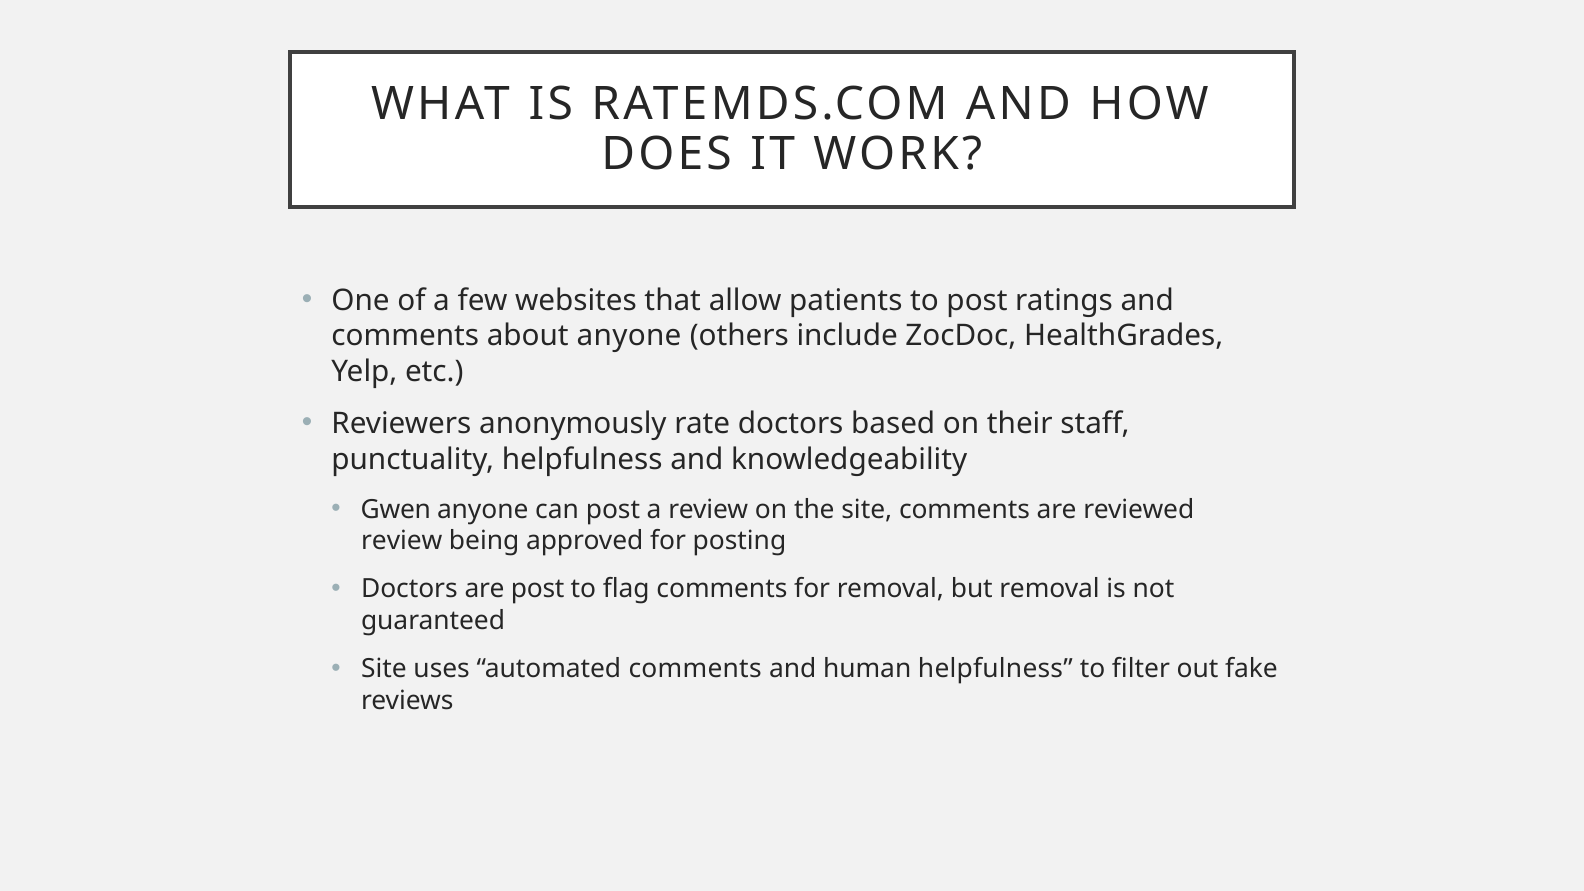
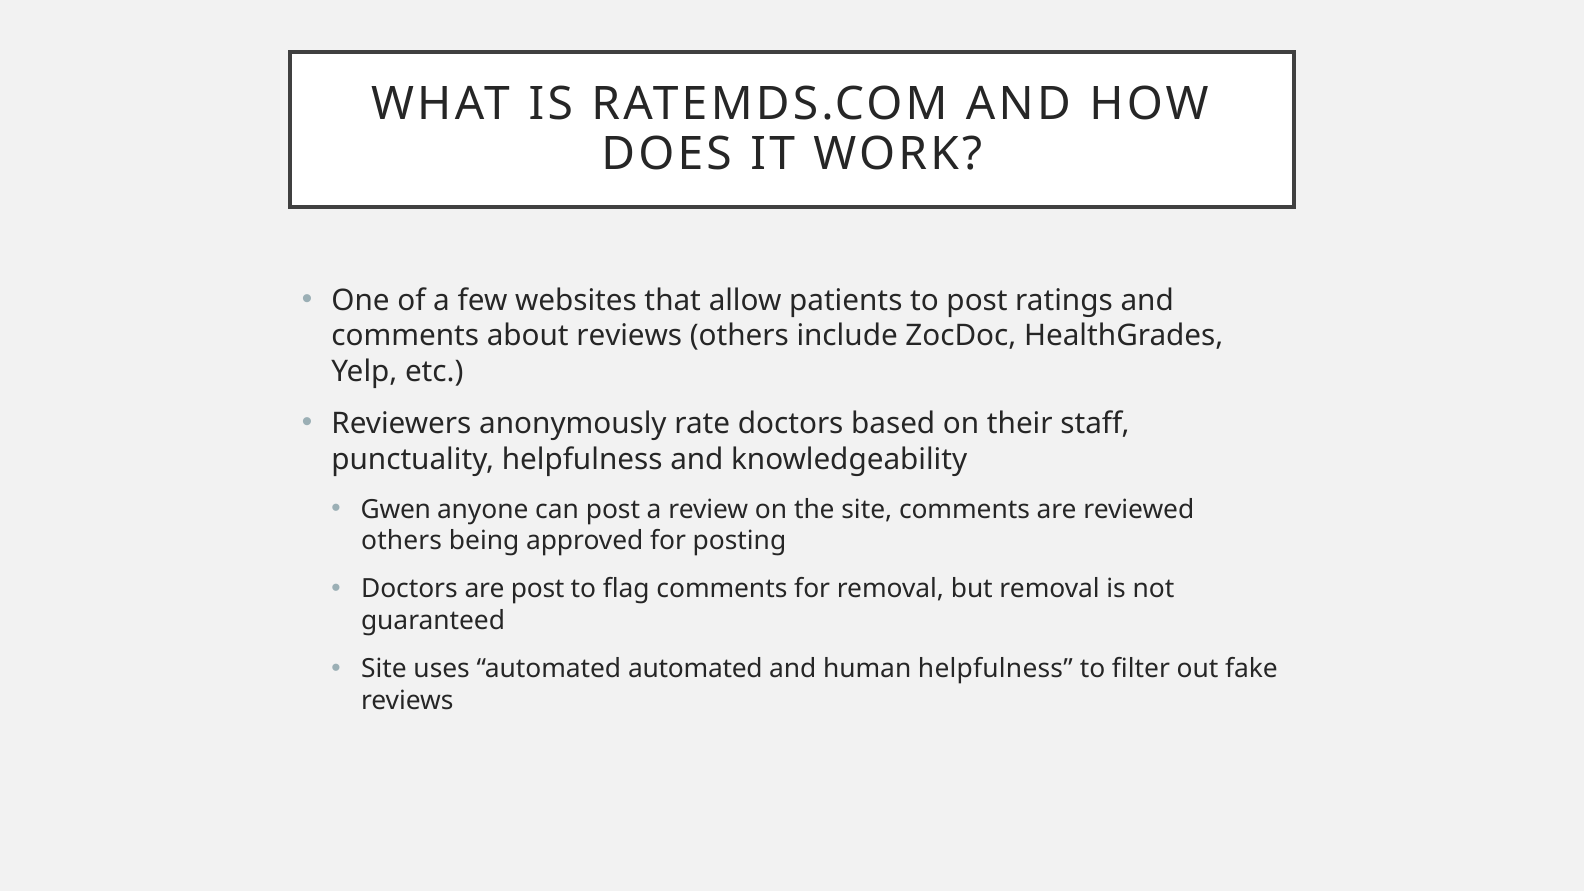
about anyone: anyone -> reviews
review at (402, 541): review -> others
automated comments: comments -> automated
